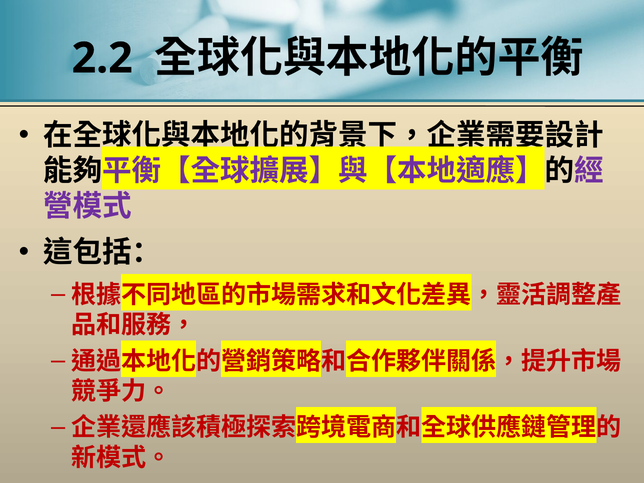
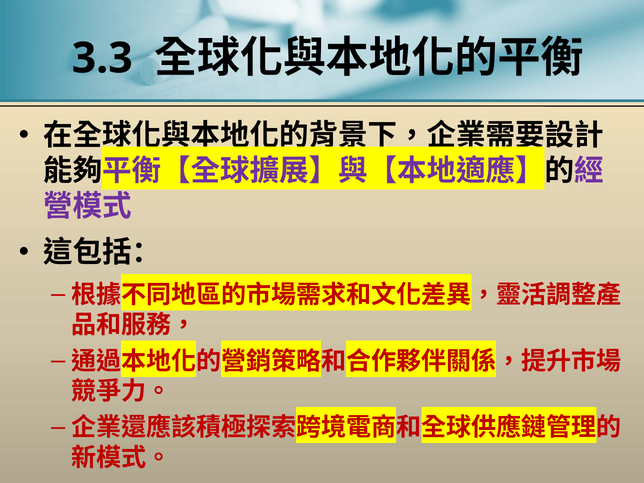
2.2: 2.2 -> 3.3
